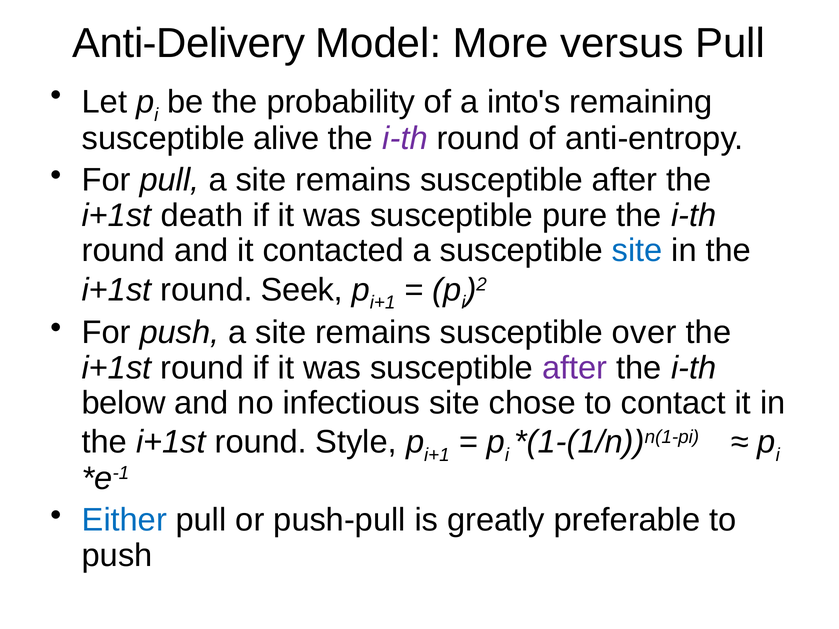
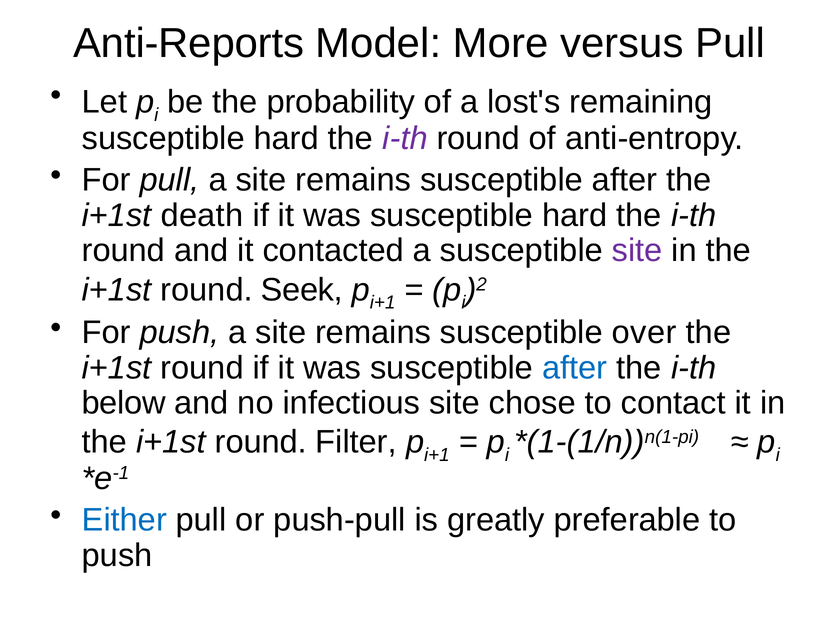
Anti-Delivery: Anti-Delivery -> Anti-Reports
into's: into's -> lost's
alive at (286, 139): alive -> hard
was susceptible pure: pure -> hard
site at (637, 251) colour: blue -> purple
after at (575, 368) colour: purple -> blue
Style: Style -> Filter
